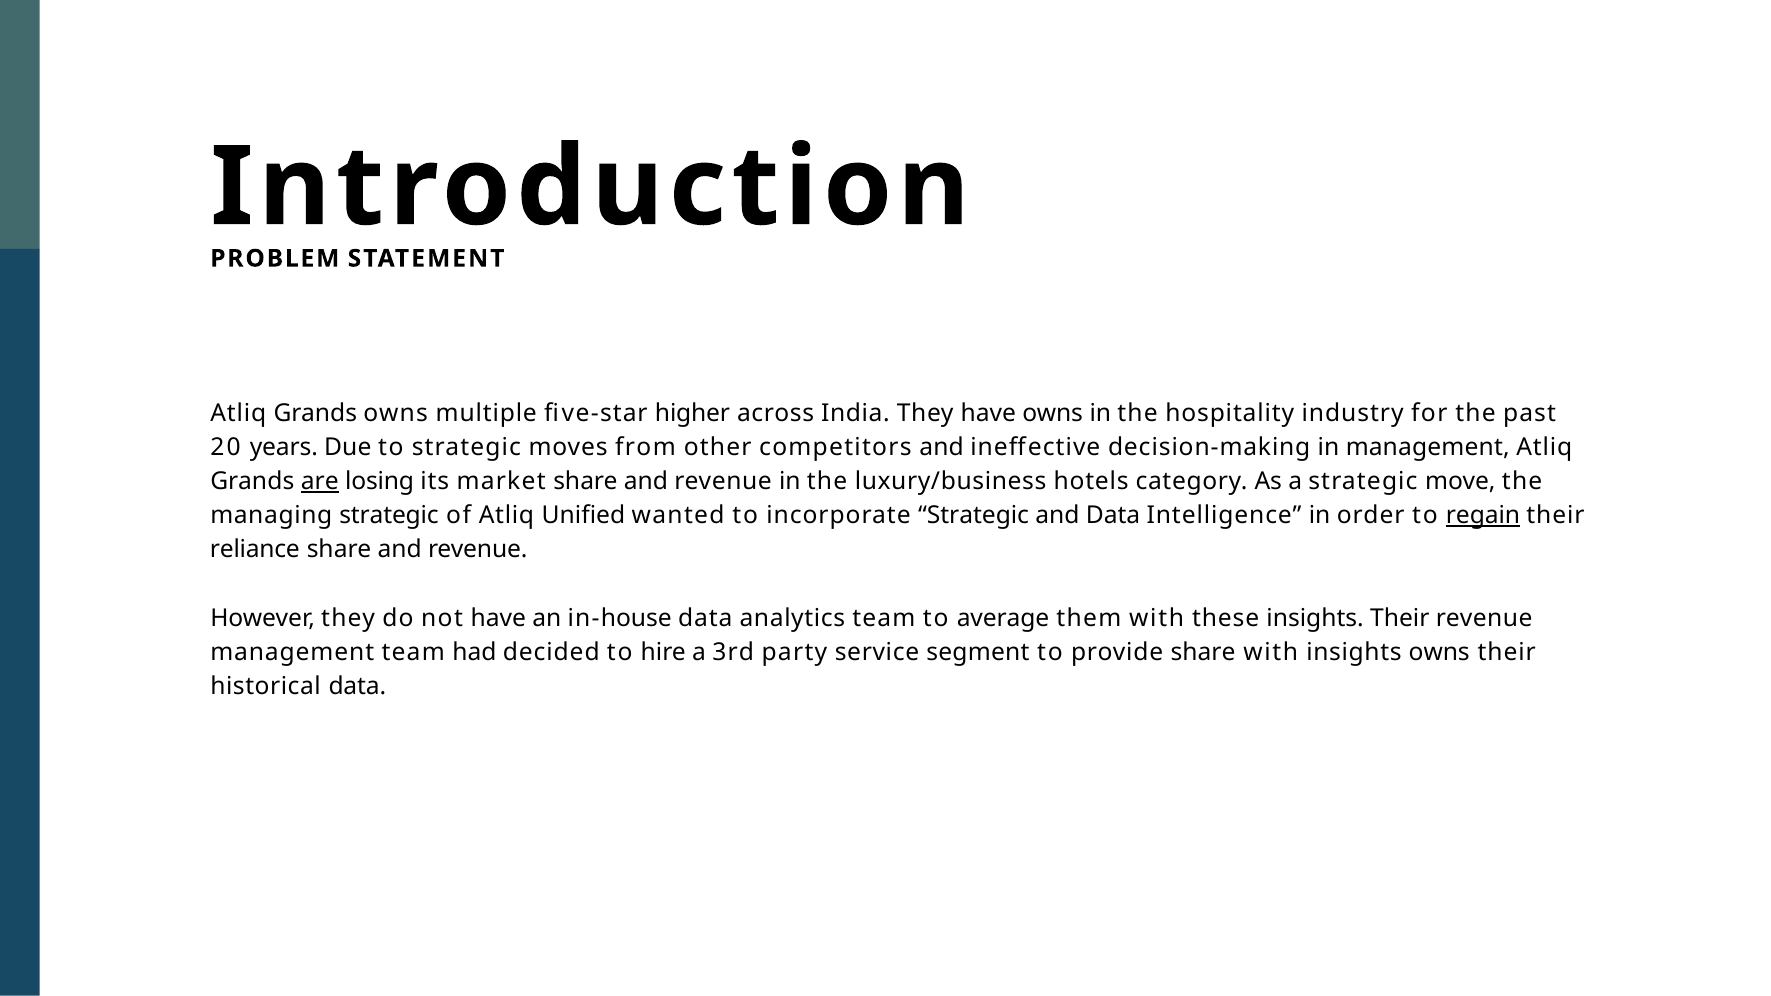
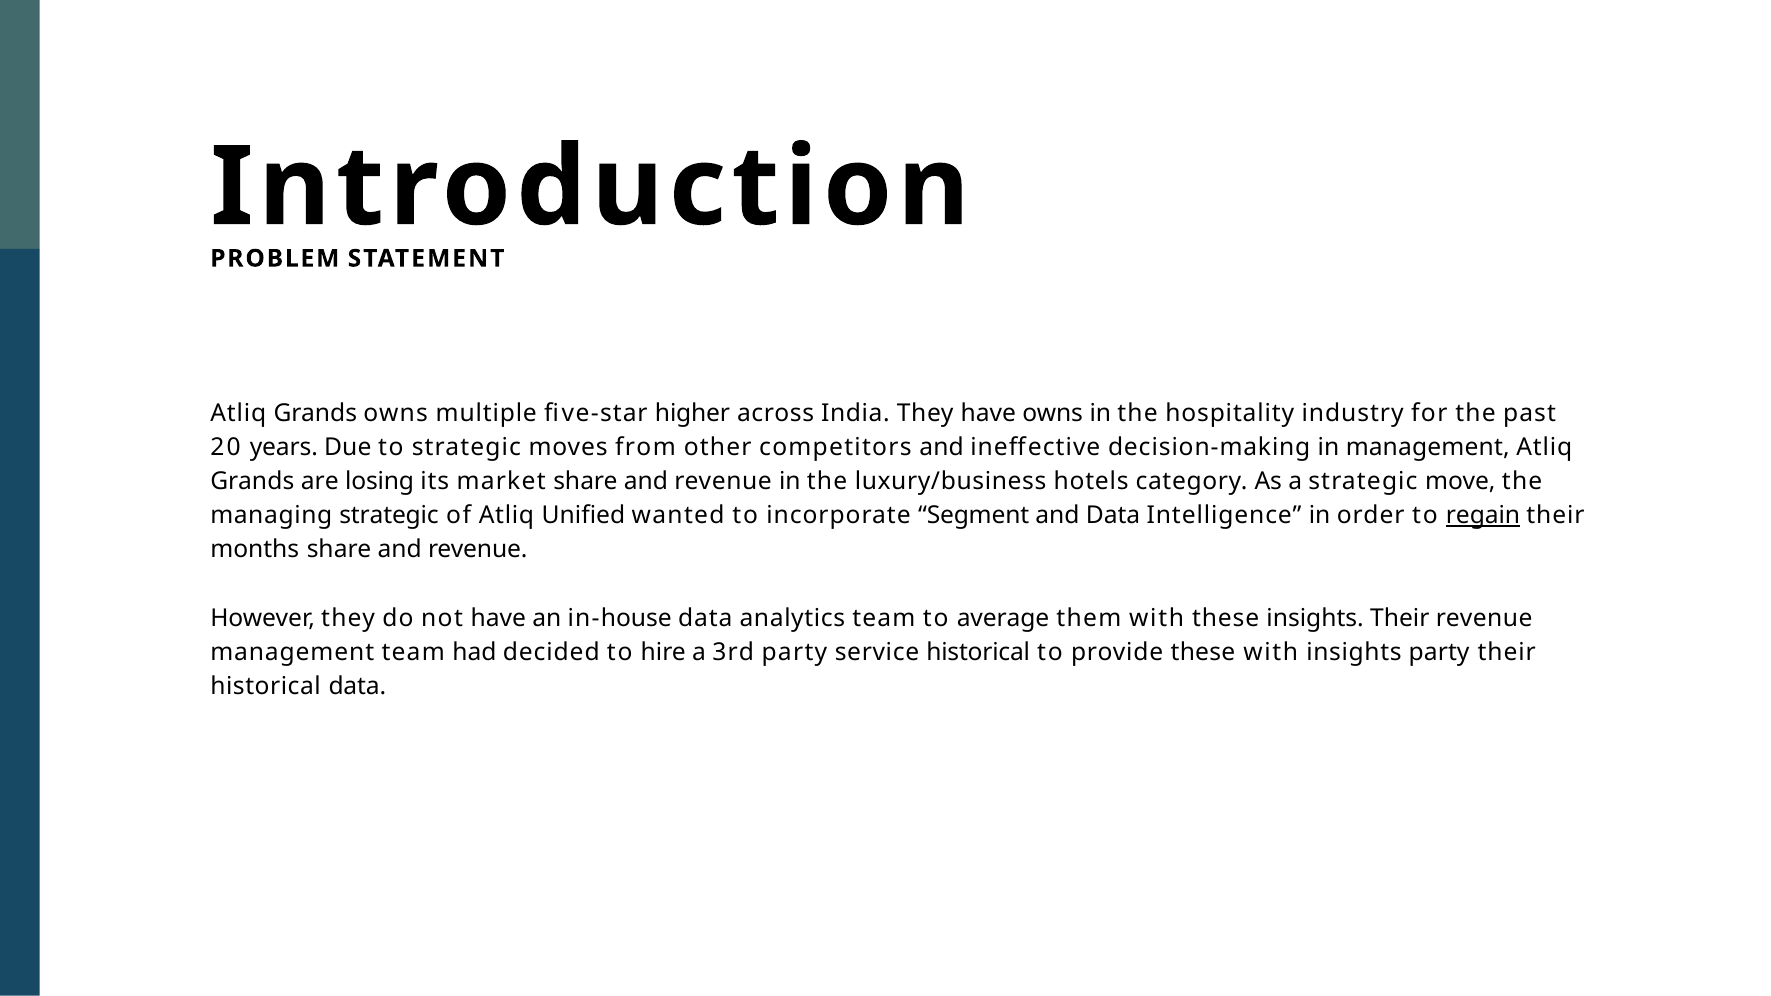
are underline: present -> none
incorporate Strategic: Strategic -> Segment
reliance: reliance -> months
service segment: segment -> historical
provide share: share -> these
insights owns: owns -> party
